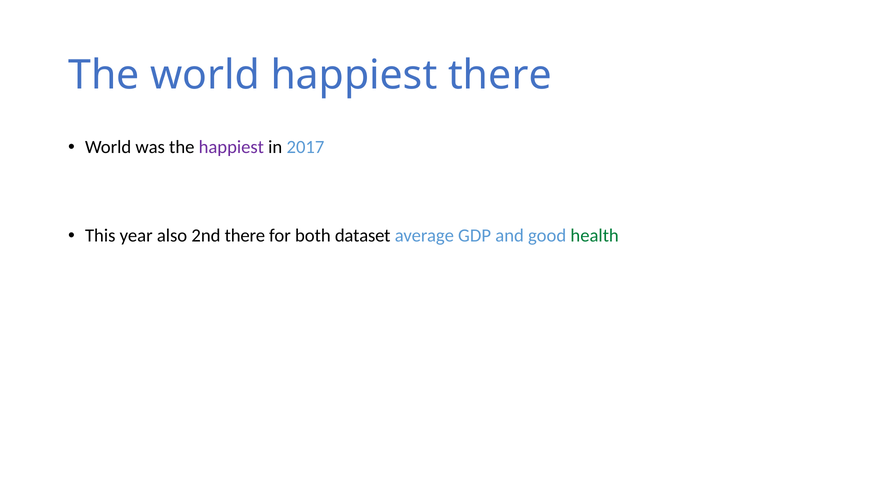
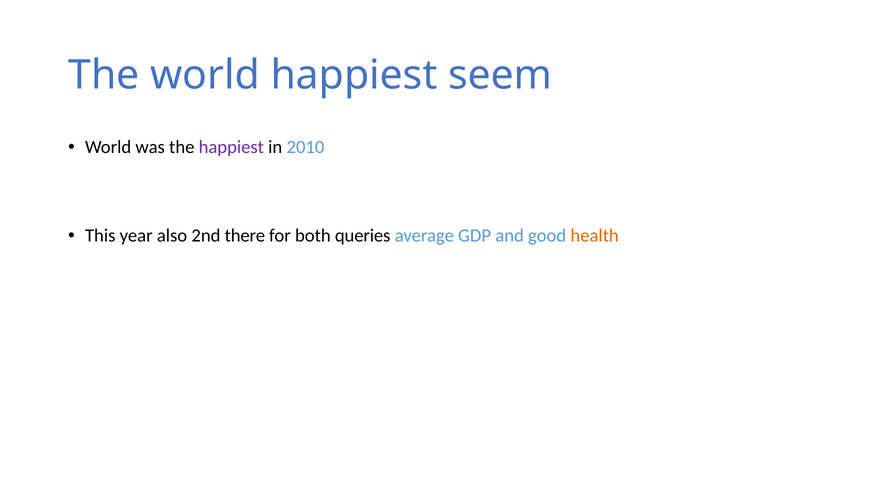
happiest there: there -> seem
2017: 2017 -> 2010
dataset: dataset -> queries
health colour: green -> orange
